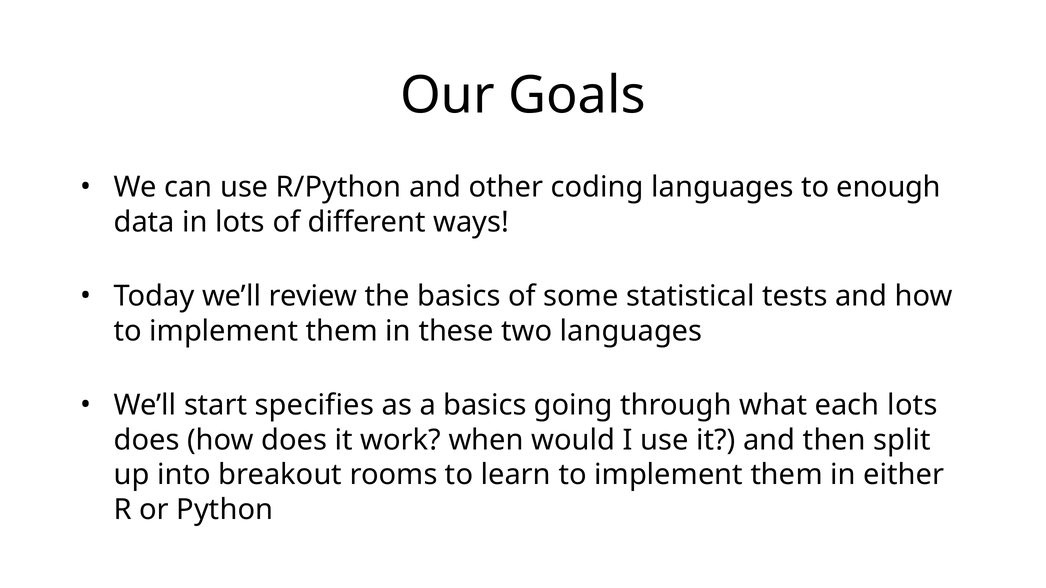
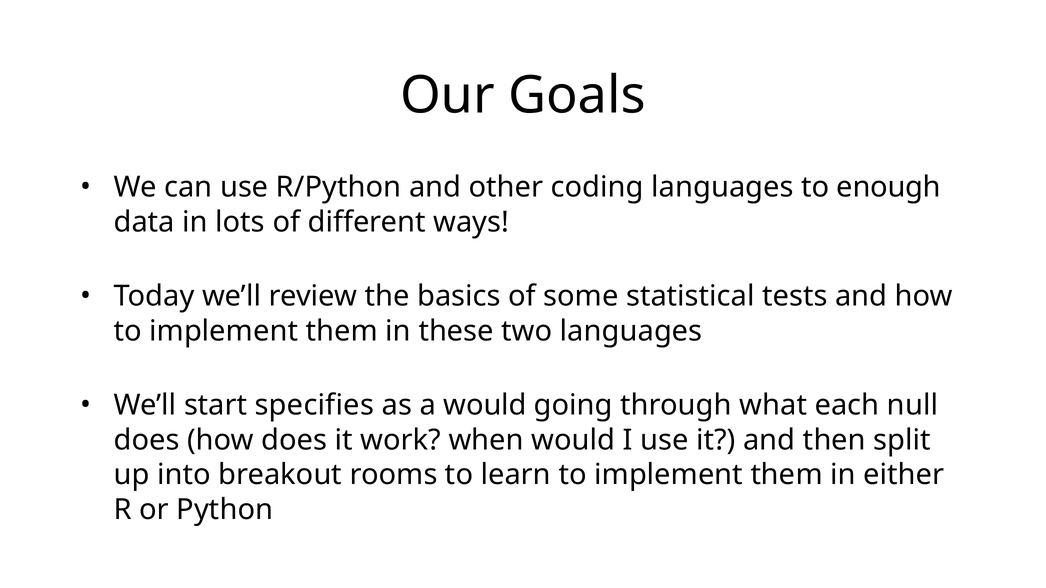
a basics: basics -> would
each lots: lots -> null
